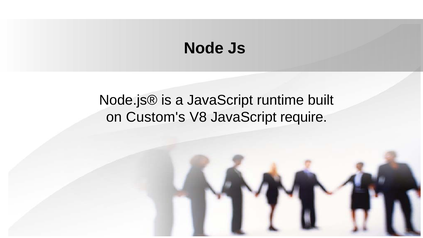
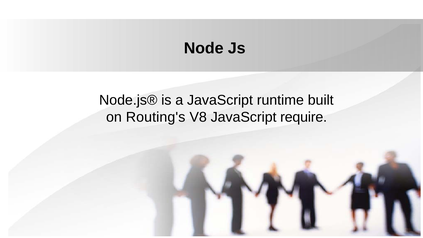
Custom's: Custom's -> Routing's
